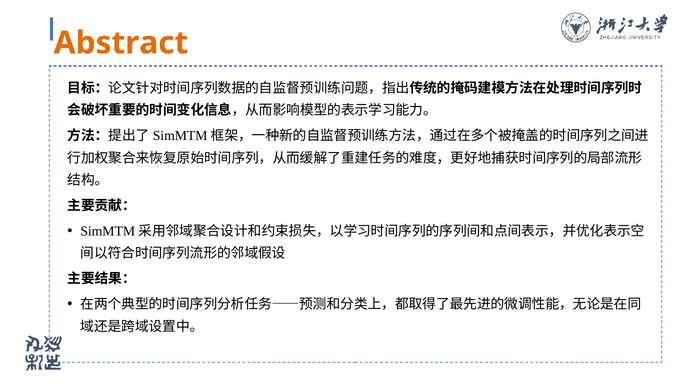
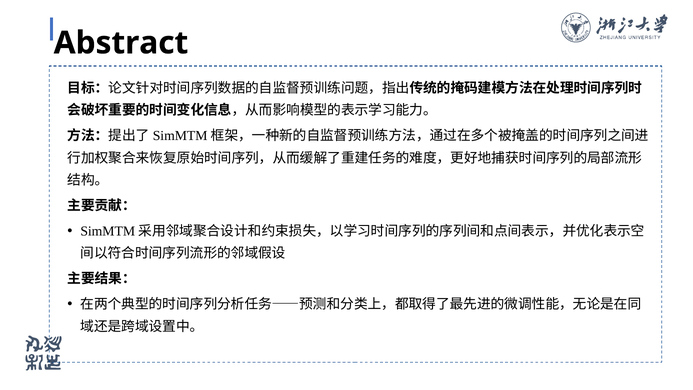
Abstract colour: orange -> black
